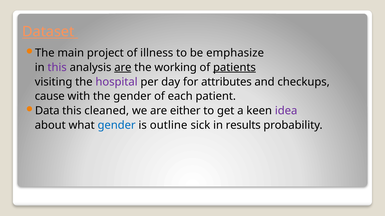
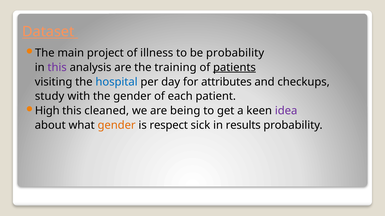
be emphasize: emphasize -> probability
are at (123, 68) underline: present -> none
working: working -> training
hospital colour: purple -> blue
cause: cause -> study
Data: Data -> High
either: either -> being
gender at (117, 125) colour: blue -> orange
outline: outline -> respect
